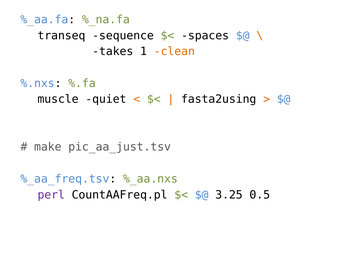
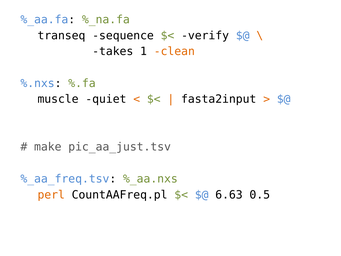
spaces: spaces -> verify
fasta2using: fasta2using -> fasta2input
perl colour: purple -> orange
3.25: 3.25 -> 6.63
